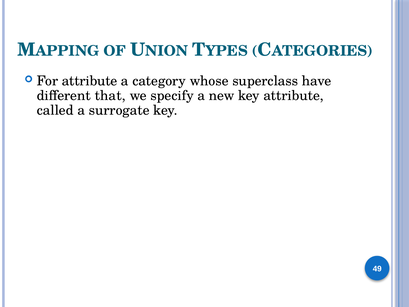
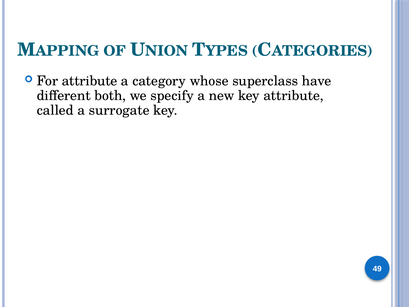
that: that -> both
